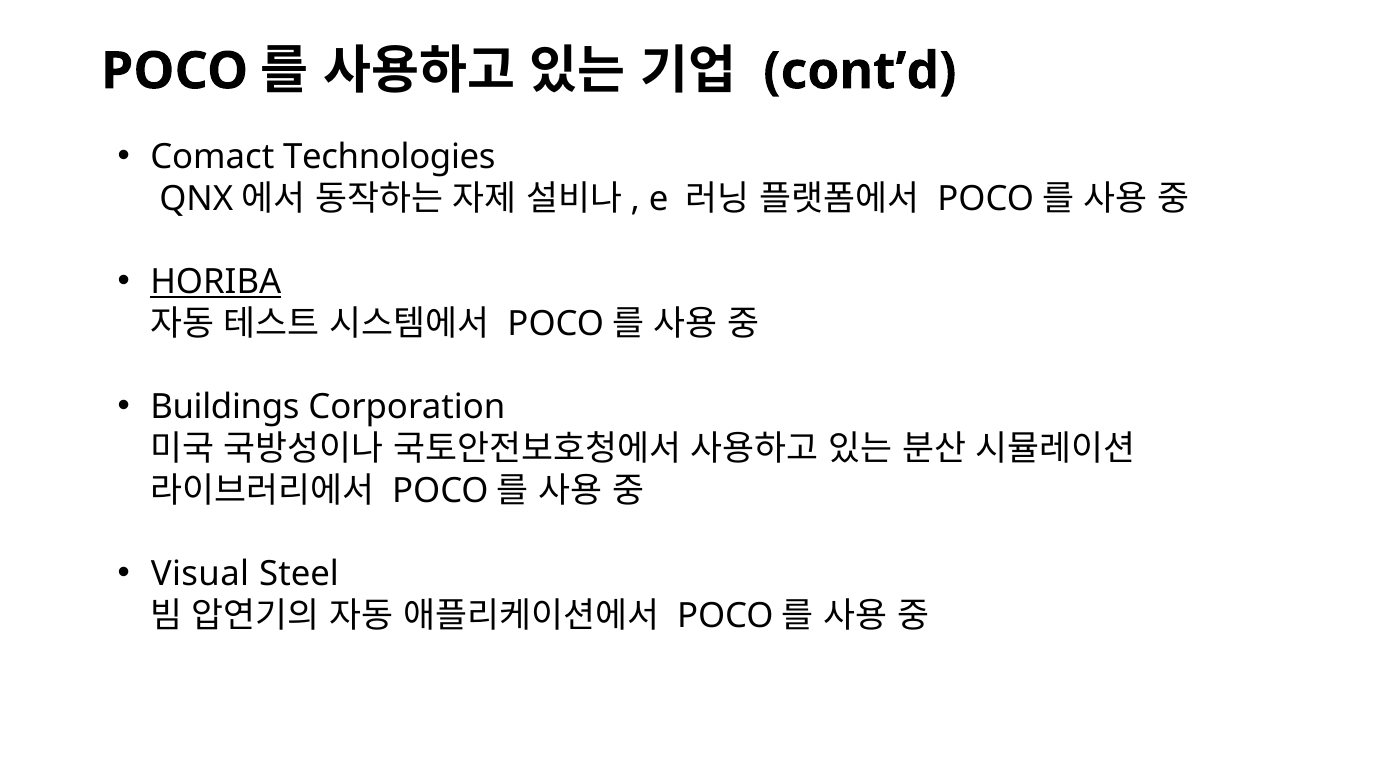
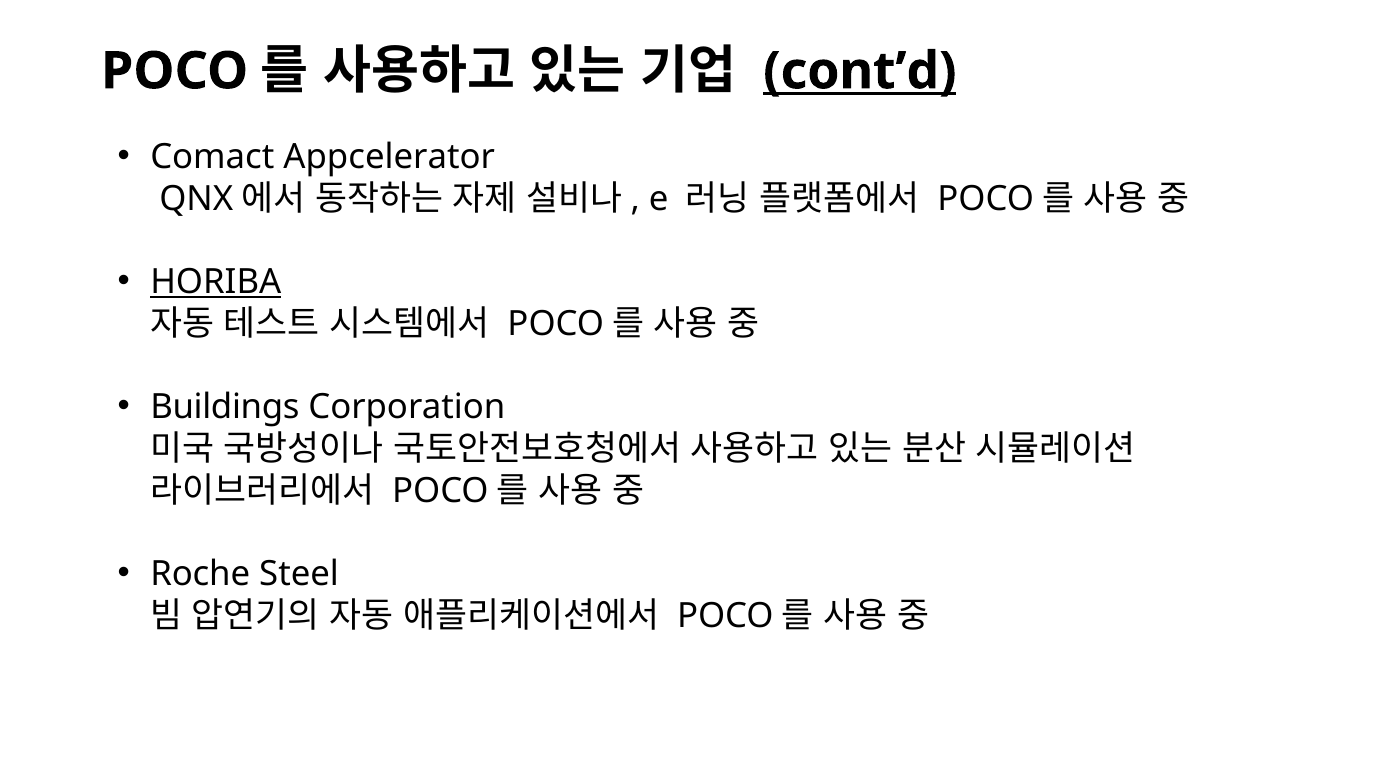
cont’d underline: none -> present
Technologies: Technologies -> Appcelerator
Visual: Visual -> Roche
